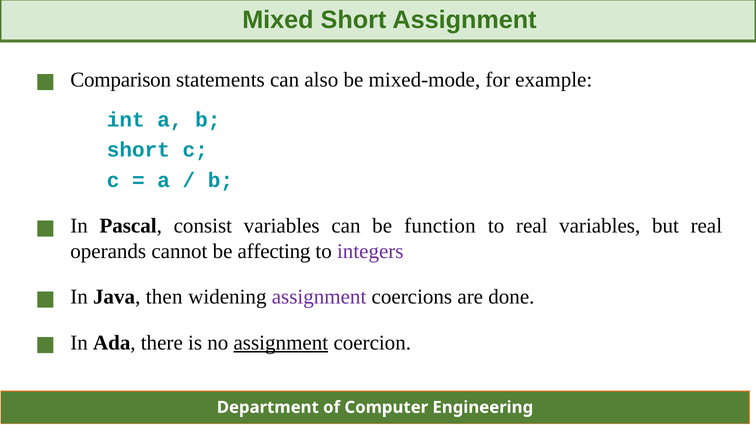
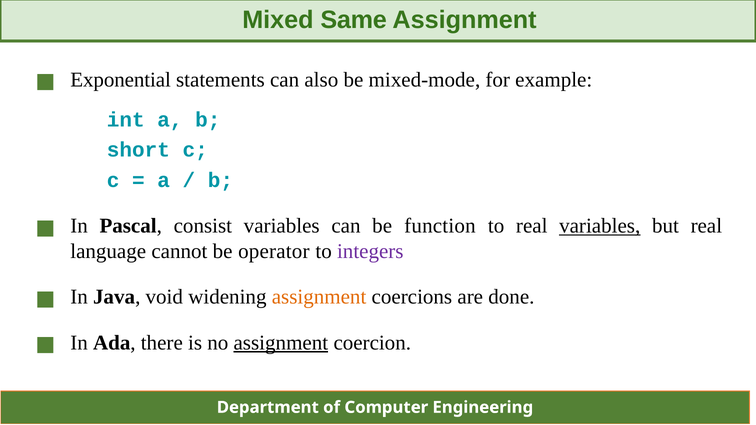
Mixed Short: Short -> Same
Comparison: Comparison -> Exponential
variables at (600, 226) underline: none -> present
operands: operands -> language
affecting: affecting -> operator
then: then -> void
assignment at (319, 297) colour: purple -> orange
